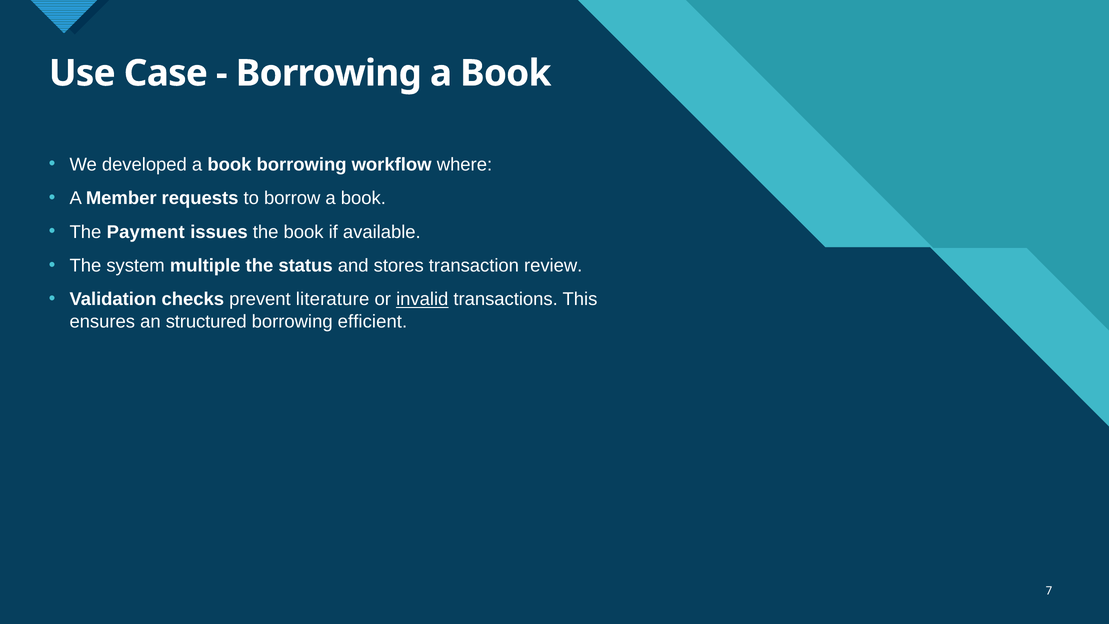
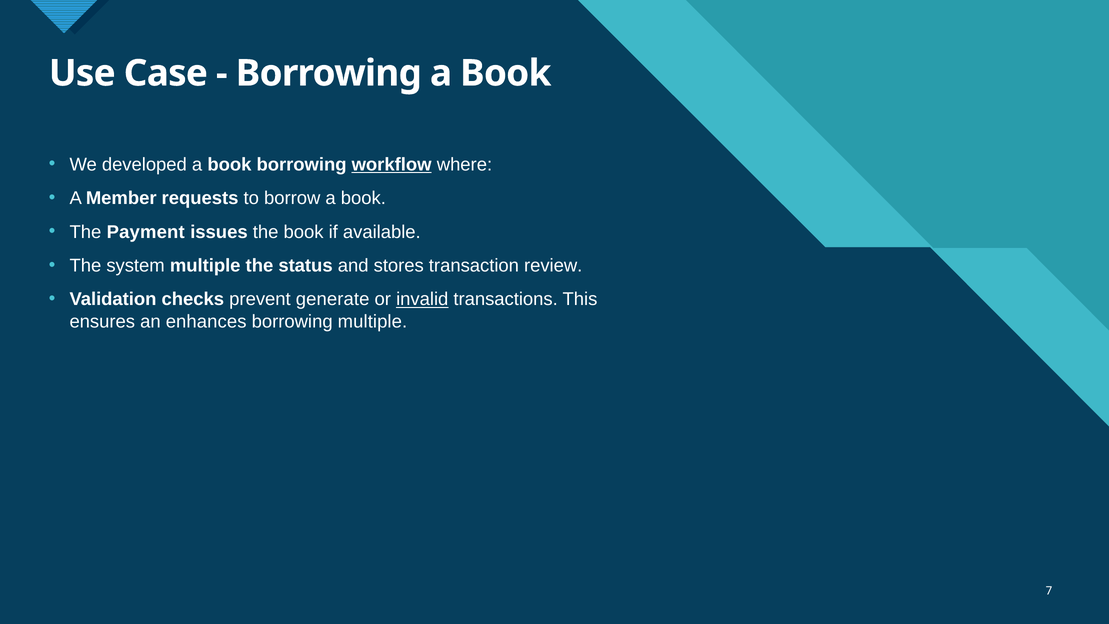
workflow underline: none -> present
literature: literature -> generate
structured: structured -> enhances
borrowing efficient: efficient -> multiple
